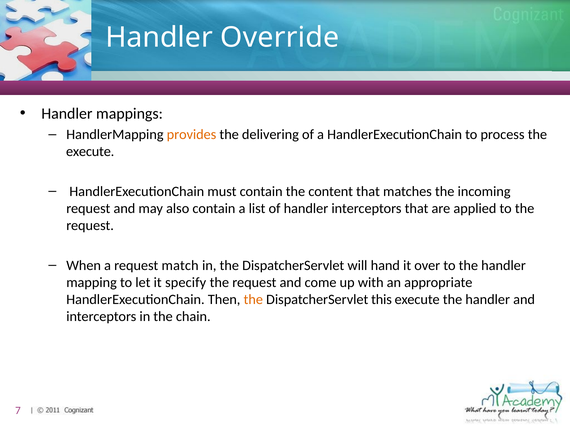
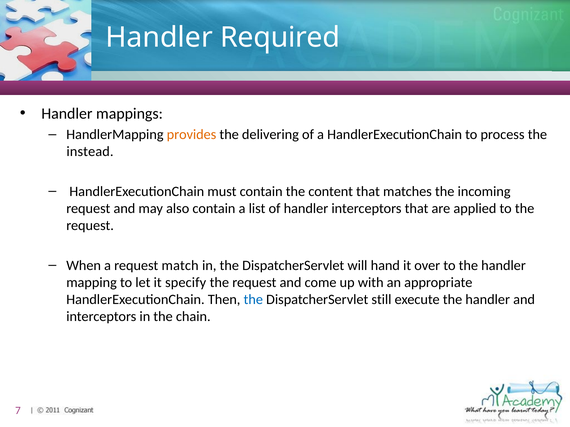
Override: Override -> Required
execute at (90, 152): execute -> instead
the at (253, 300) colour: orange -> blue
this: this -> still
